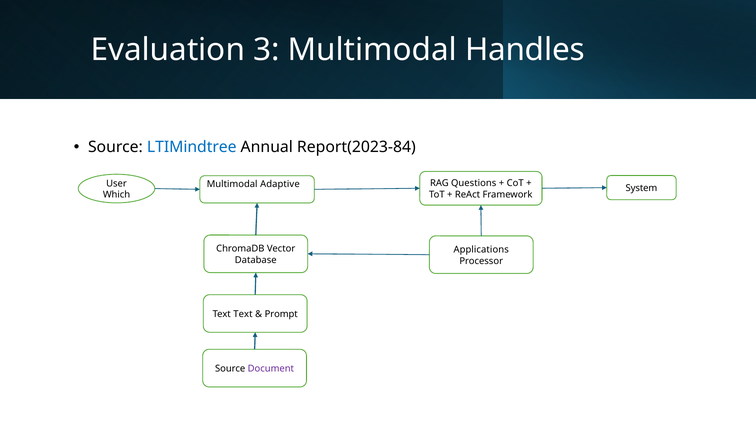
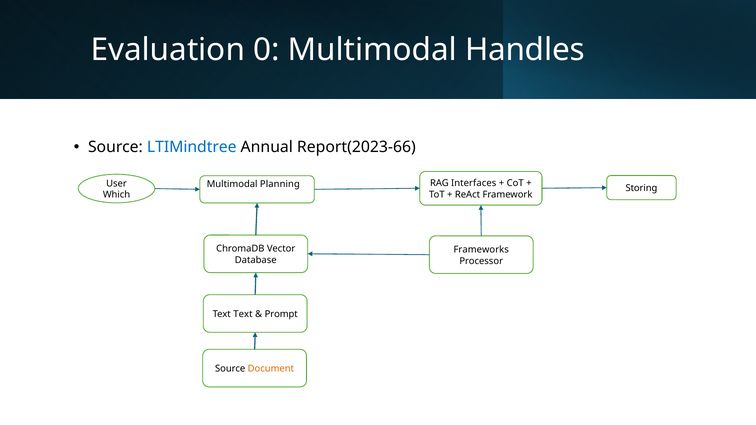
3: 3 -> 0
Report(2023-84: Report(2023-84 -> Report(2023-66
Adaptive: Adaptive -> Planning
Questions: Questions -> Interfaces
System: System -> Storing
Applications: Applications -> Frameworks
Document colour: purple -> orange
